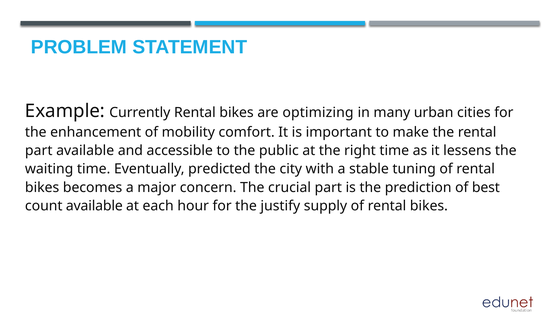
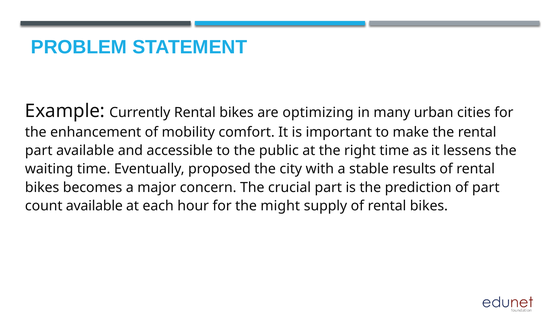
predicted: predicted -> proposed
tuning: tuning -> results
of best: best -> part
justify: justify -> might
